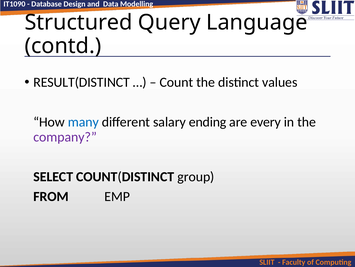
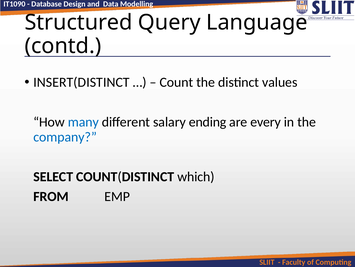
RESULT(DISTINCT: RESULT(DISTINCT -> INSERT(DISTINCT
company colour: purple -> blue
group: group -> which
